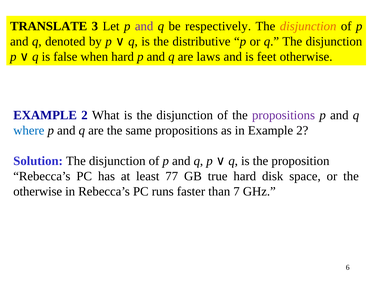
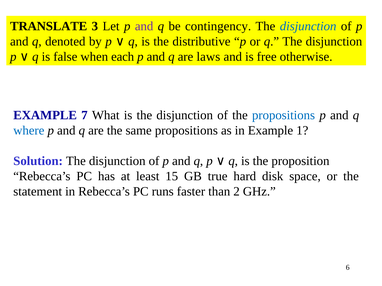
respectively: respectively -> contingency
disjunction at (308, 26) colour: orange -> blue
when hard: hard -> each
feet: feet -> free
2 at (84, 115): 2 -> 7
propositions at (283, 115) colour: purple -> blue
in Example 2: 2 -> 1
77: 77 -> 15
otherwise at (38, 192): otherwise -> statement
7: 7 -> 2
